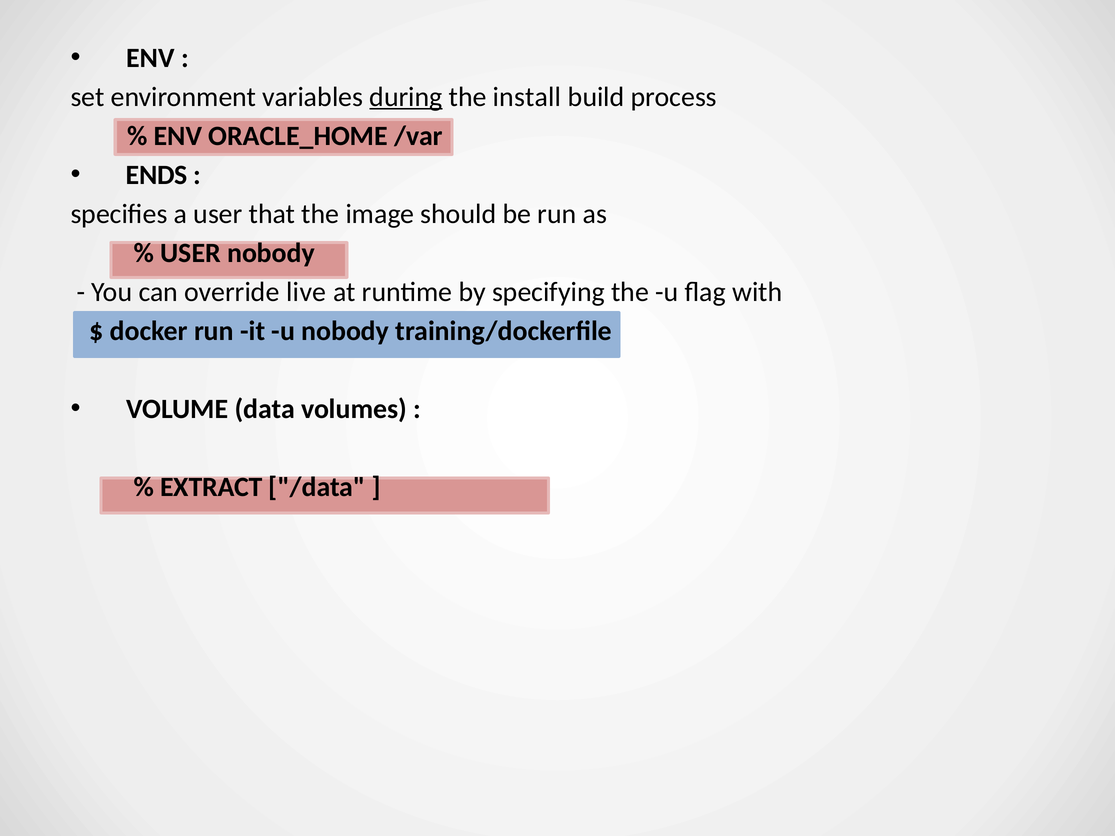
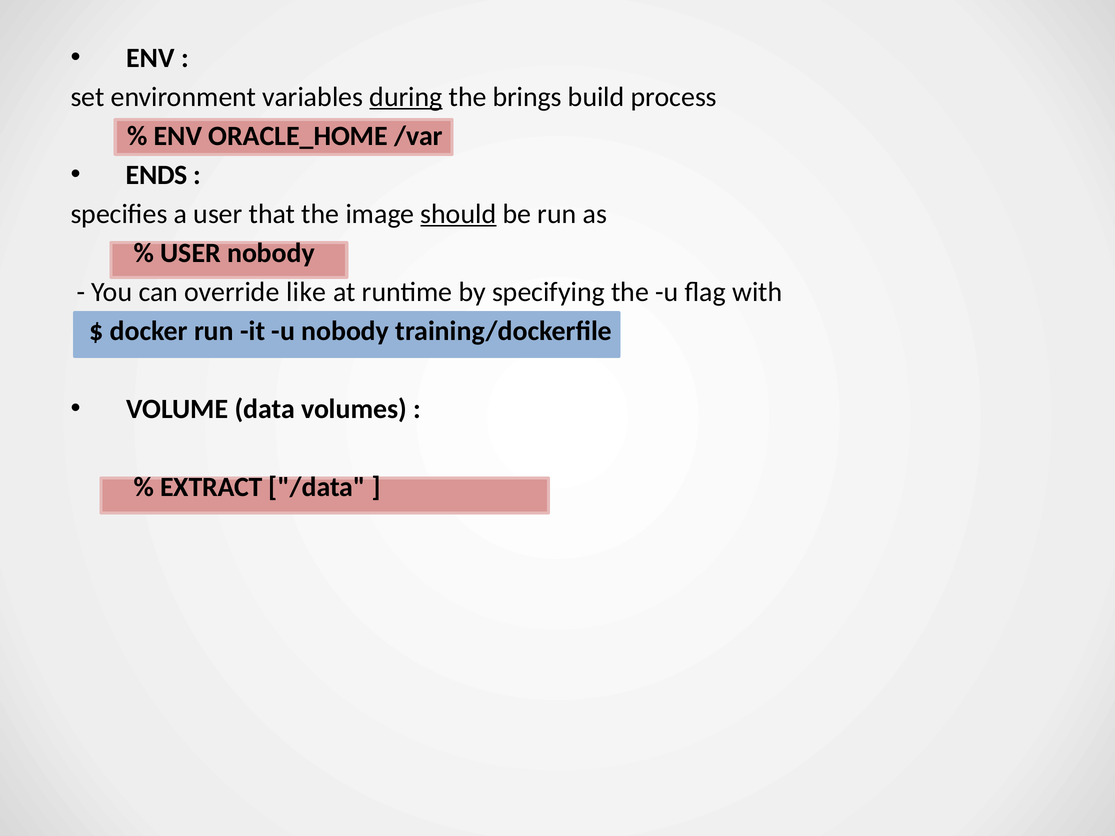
install: install -> brings
should underline: none -> present
live: live -> like
